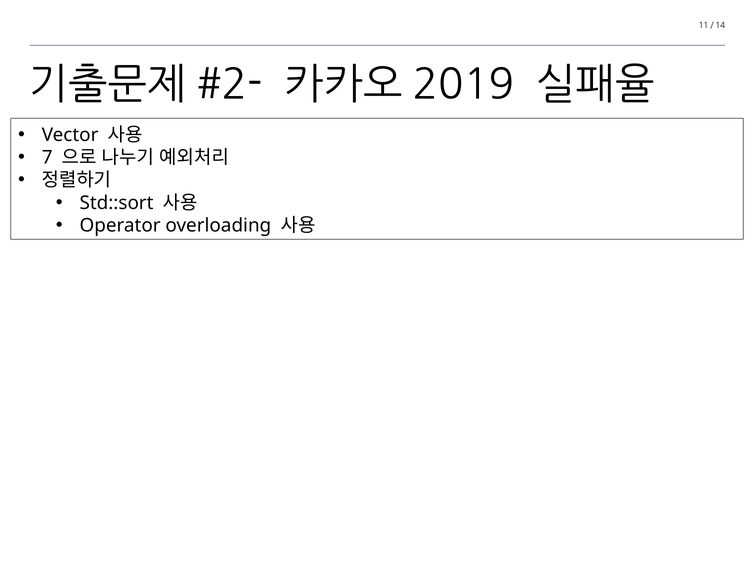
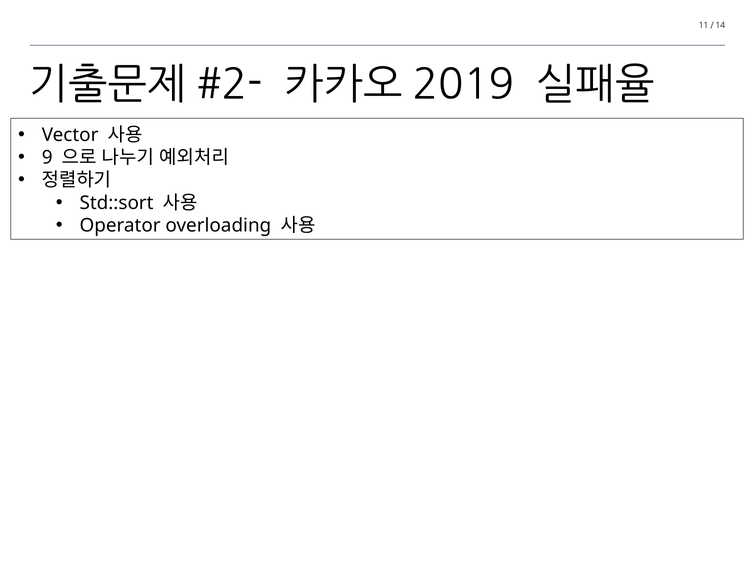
7: 7 -> 9
